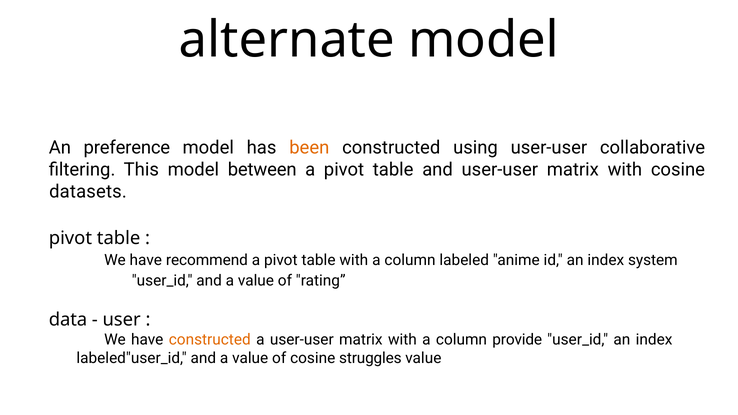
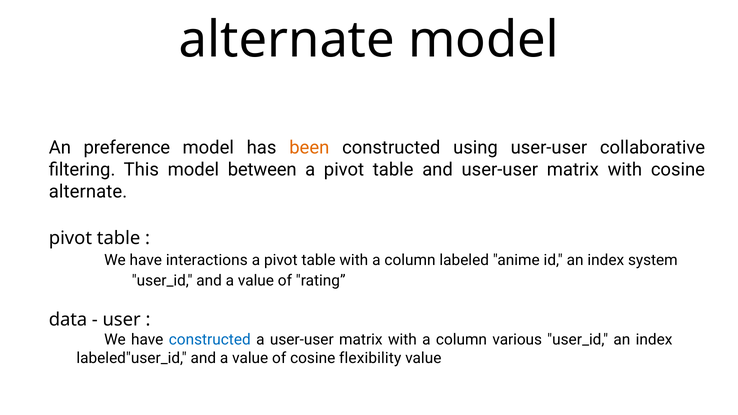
datasets at (88, 192): datasets -> alternate
recommend: recommend -> interactions
constructed at (210, 340) colour: orange -> blue
provide: provide -> various
struggles: struggles -> flexibility
